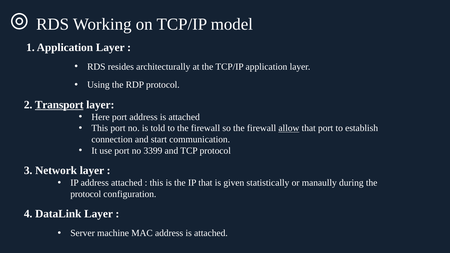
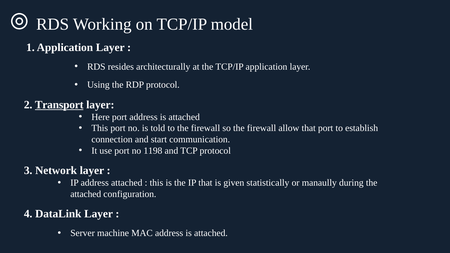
allow underline: present -> none
3399: 3399 -> 1198
protocol at (86, 194): protocol -> attached
